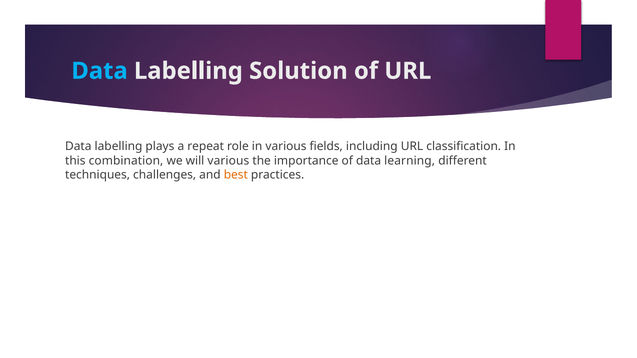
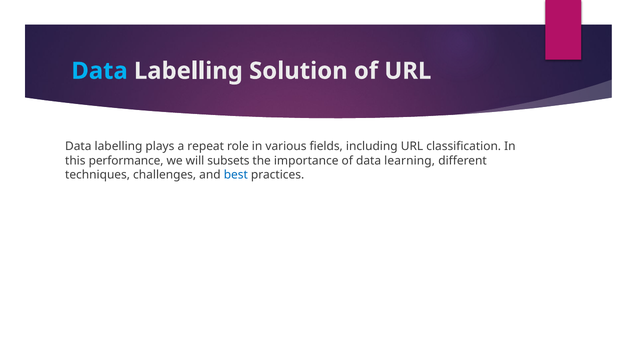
combination: combination -> performance
will various: various -> subsets
best colour: orange -> blue
